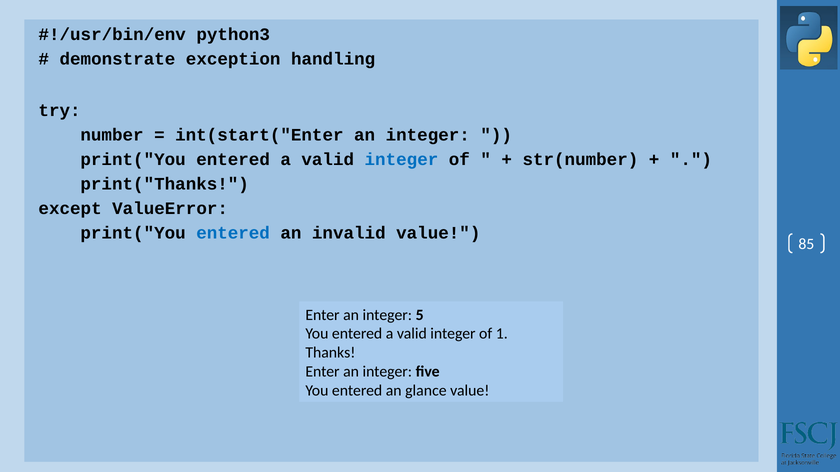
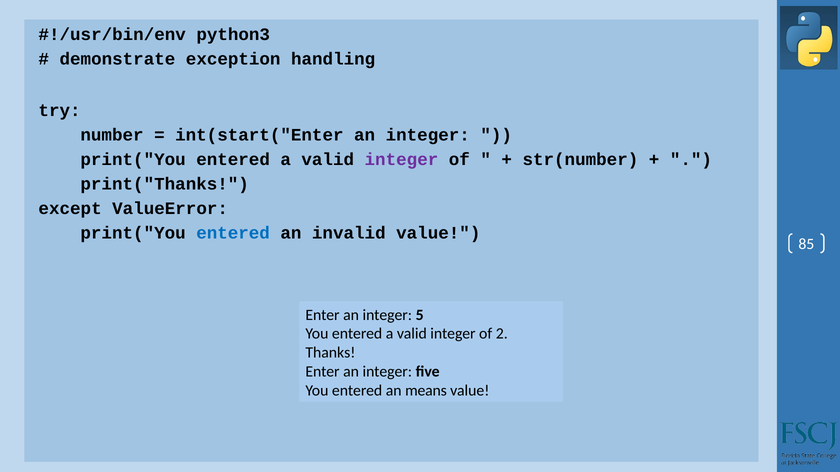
integer at (401, 160) colour: blue -> purple
1: 1 -> 2
glance: glance -> means
